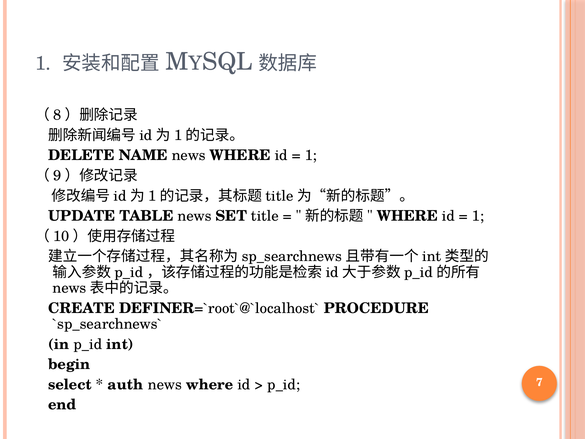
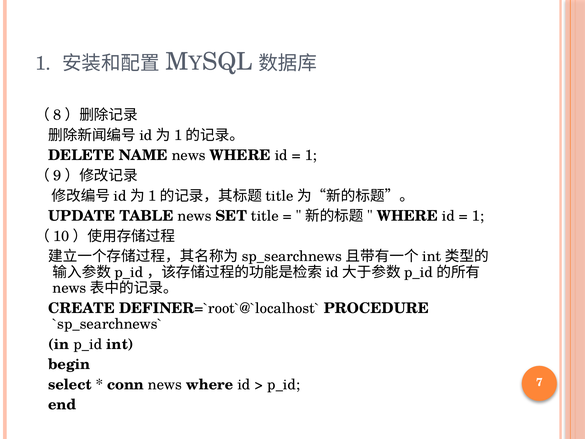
auth: auth -> conn
